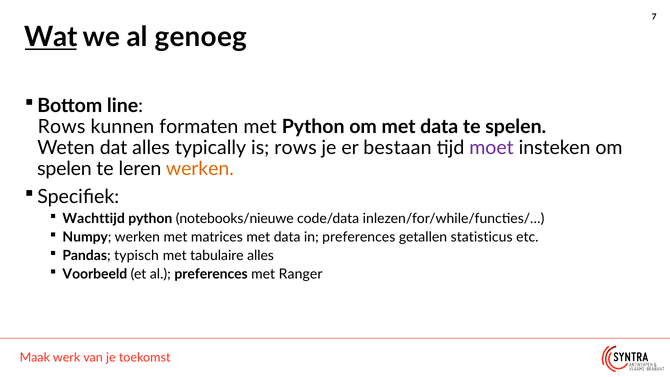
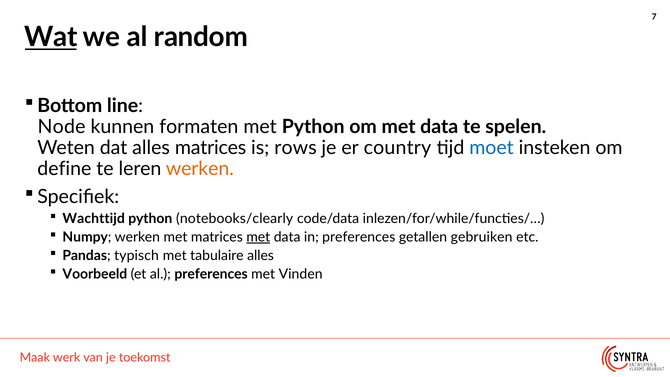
genoeg: genoeg -> random
Rows at (62, 127): Rows -> Node
alles typically: typically -> matrices
bestaan: bestaan -> country
moet colour: purple -> blue
spelen at (64, 169): spelen -> define
notebooks/nieuwe: notebooks/nieuwe -> notebooks/clearly
met at (258, 237) underline: none -> present
statisticus: statisticus -> gebruiken
Ranger: Ranger -> Vinden
